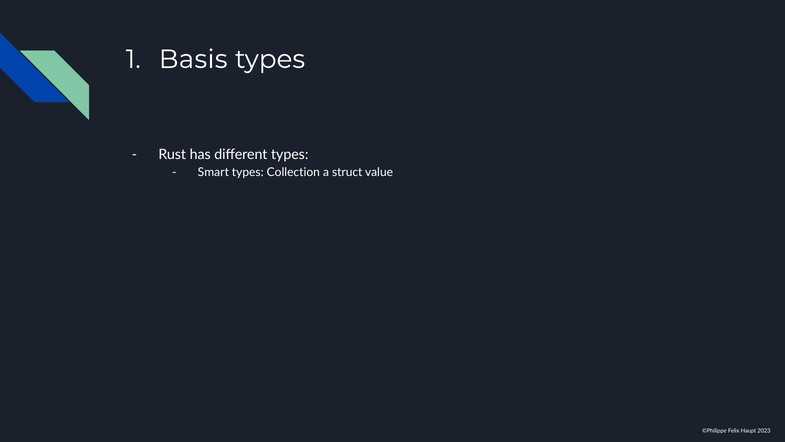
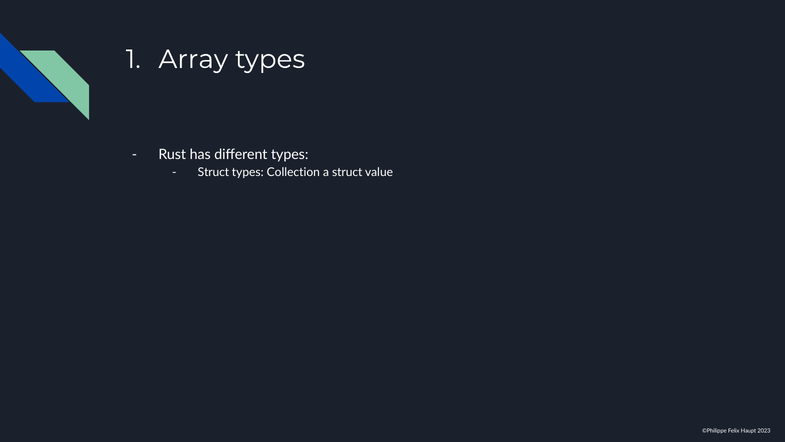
Basis: Basis -> Array
Smart at (213, 172): Smart -> Struct
